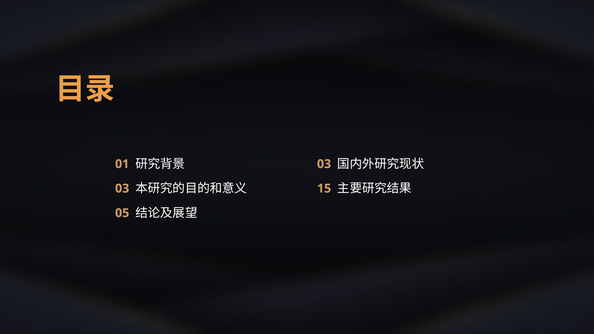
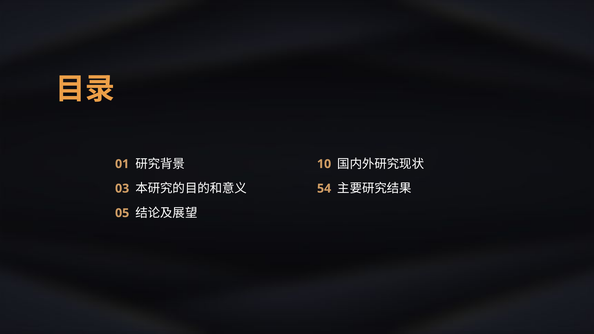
03 at (324, 164): 03 -> 10
15: 15 -> 54
